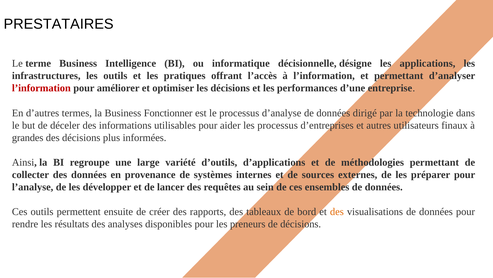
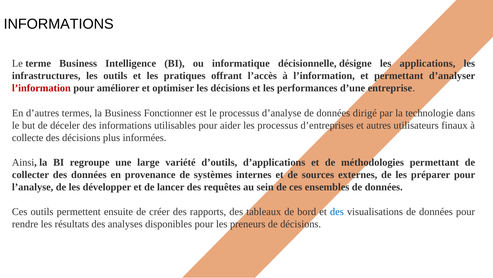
PRESTATAIRES at (59, 24): PRESTATAIRES -> INFORMATIONS
grandes: grandes -> collecte
des at (337, 211) colour: orange -> blue
